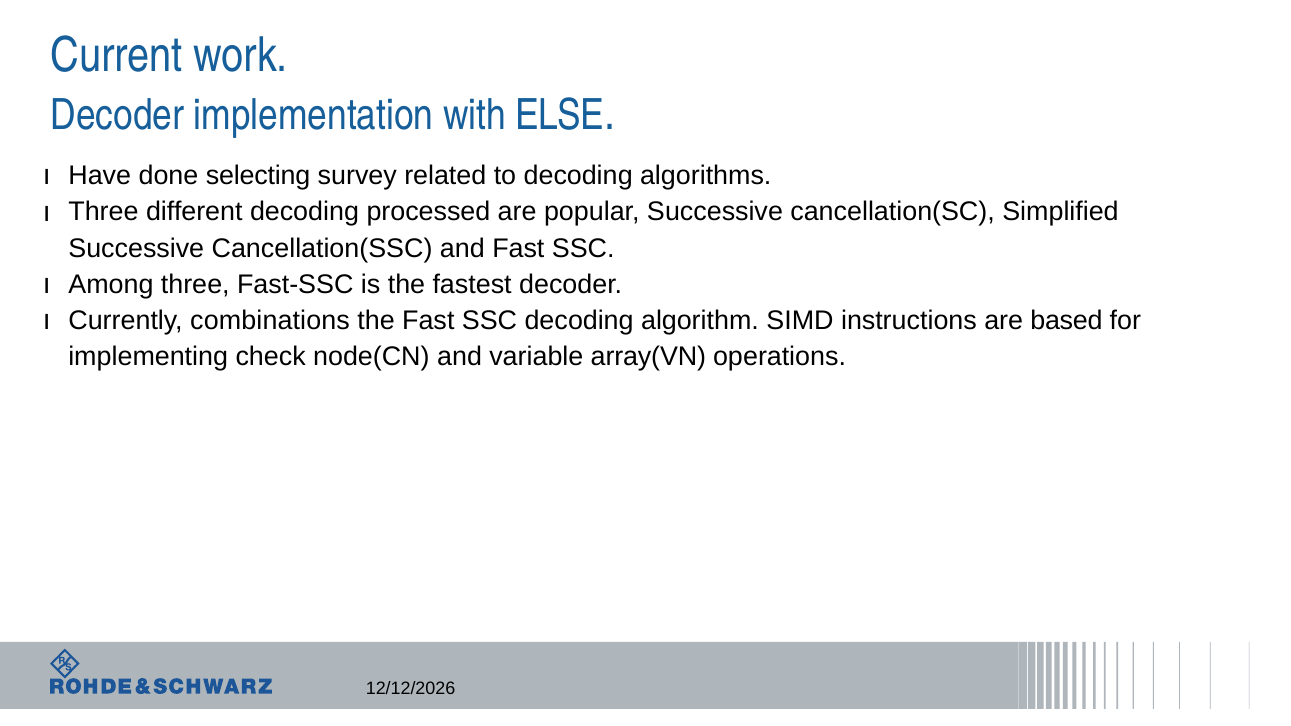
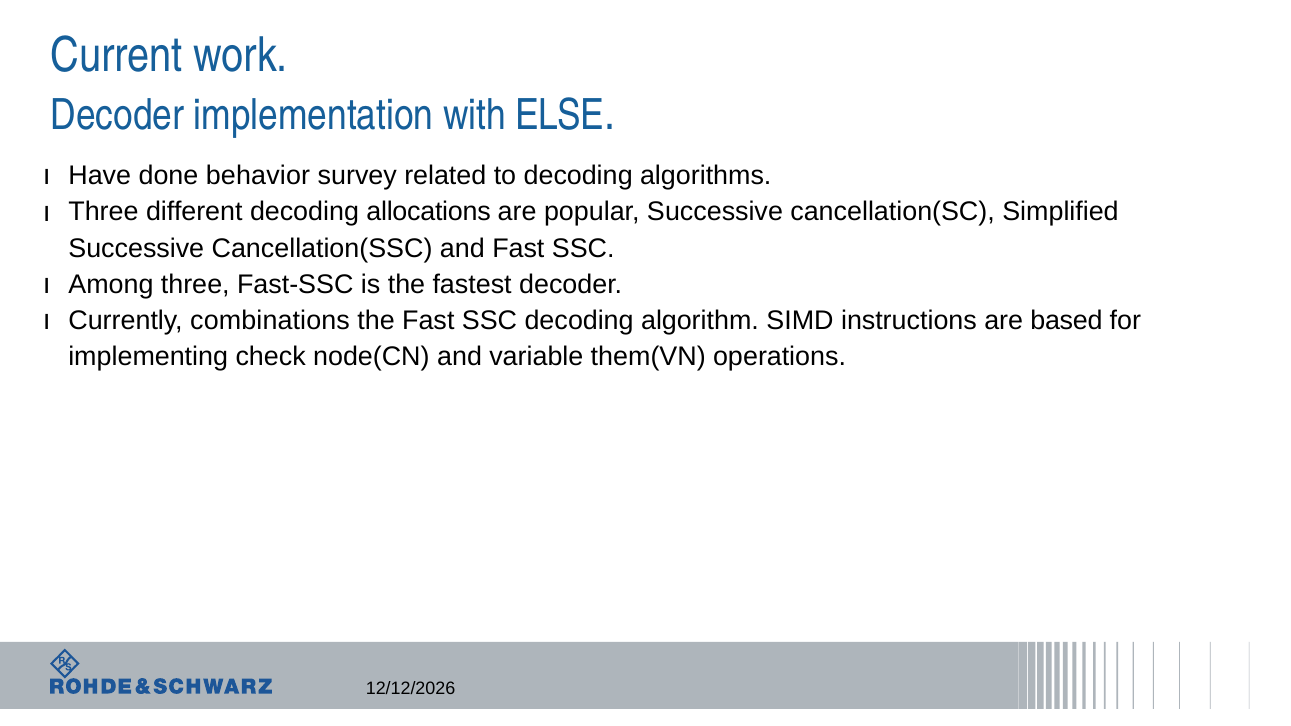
selecting: selecting -> behavior
processed: processed -> allocations
array(VN: array(VN -> them(VN
